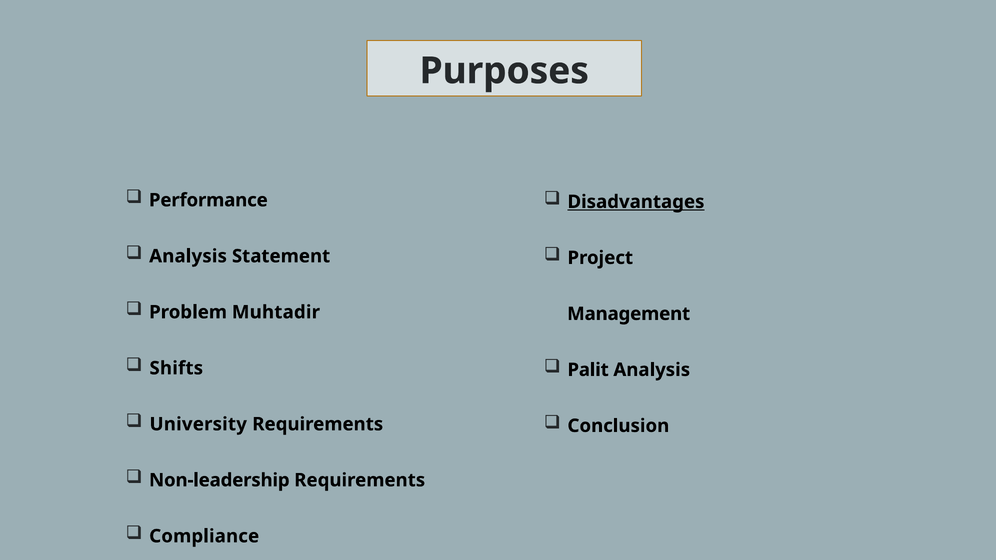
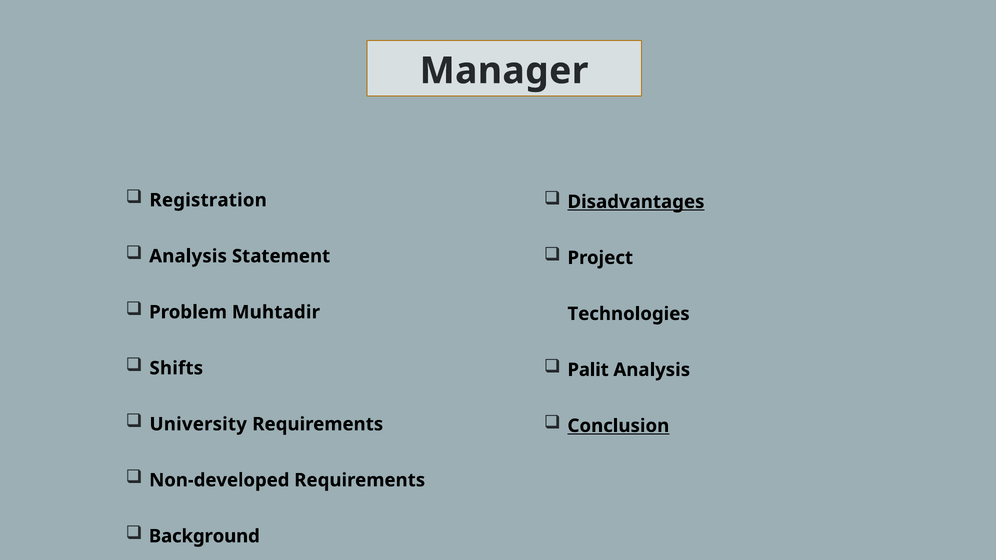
Purposes: Purposes -> Manager
Performance: Performance -> Registration
Management: Management -> Technologies
Conclusion underline: none -> present
Non-leadership: Non-leadership -> Non-developed
Compliance: Compliance -> Background
